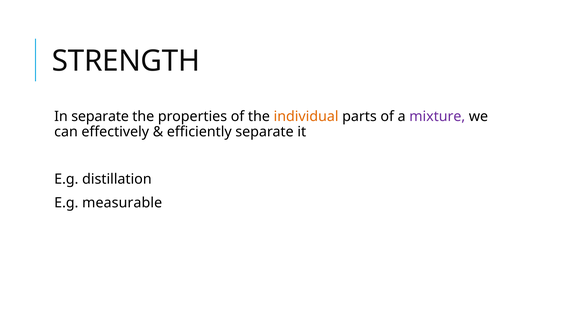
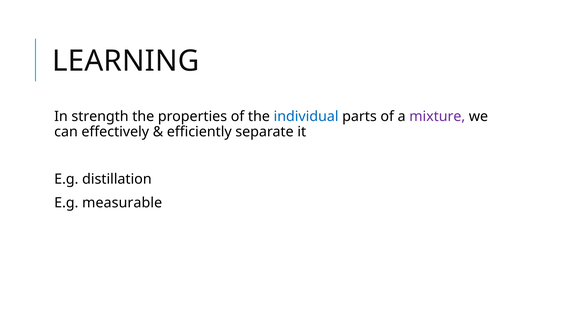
STRENGTH: STRENGTH -> LEARNING
In separate: separate -> strength
individual colour: orange -> blue
